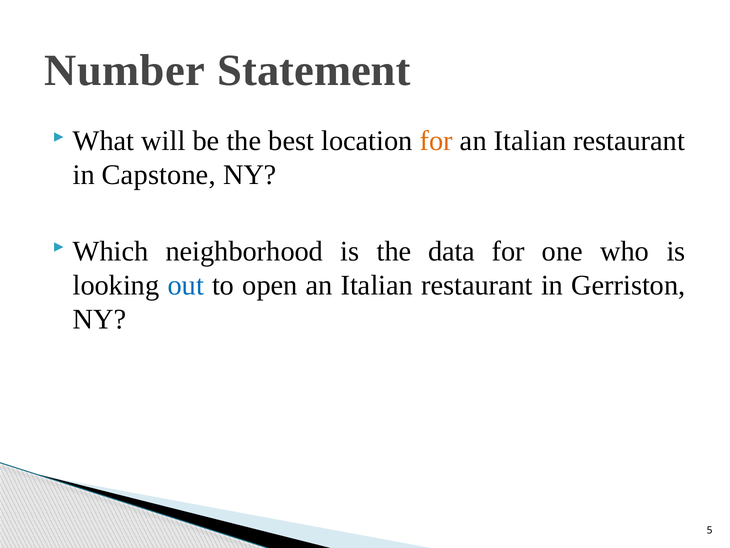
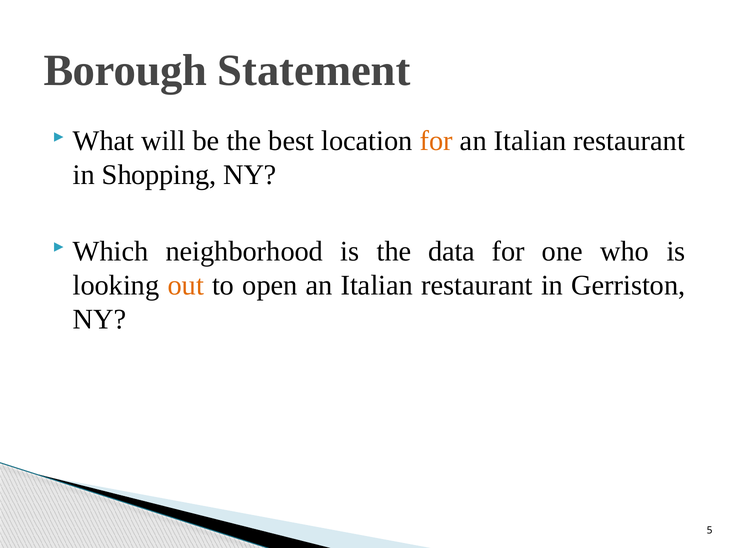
Number: Number -> Borough
Capstone: Capstone -> Shopping
out colour: blue -> orange
